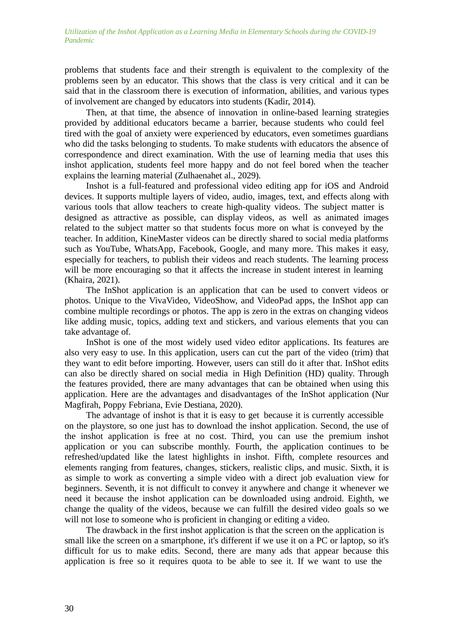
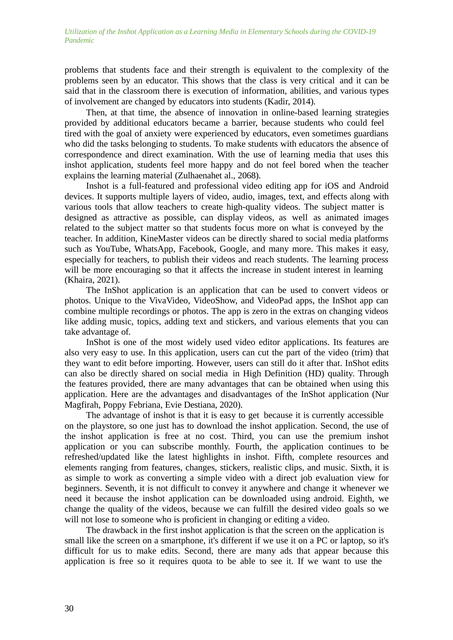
2029: 2029 -> 2068
